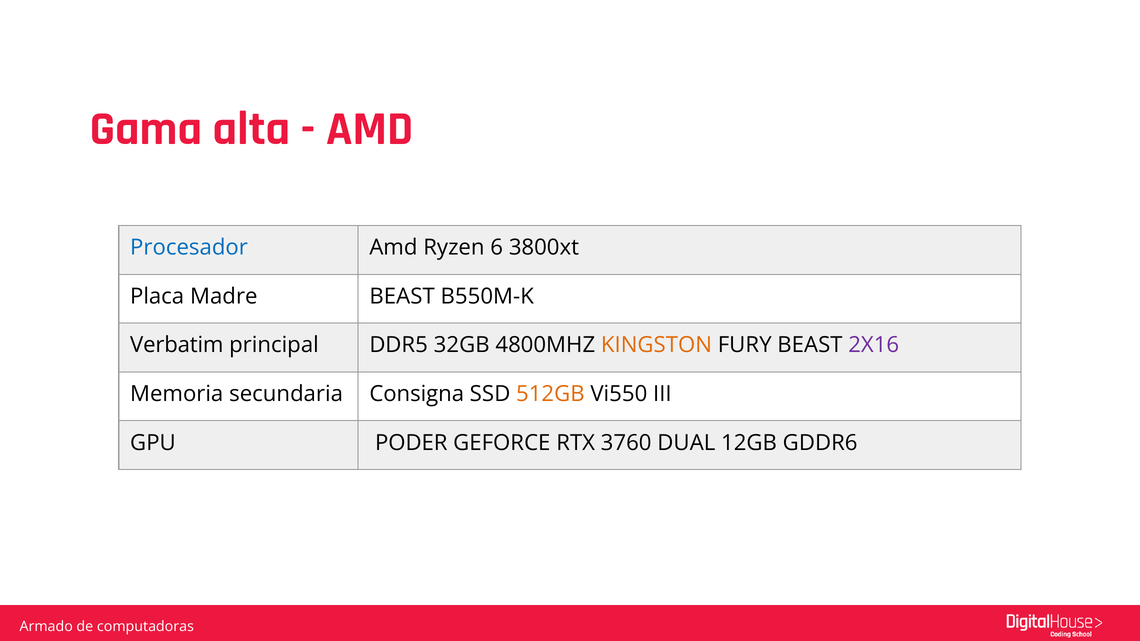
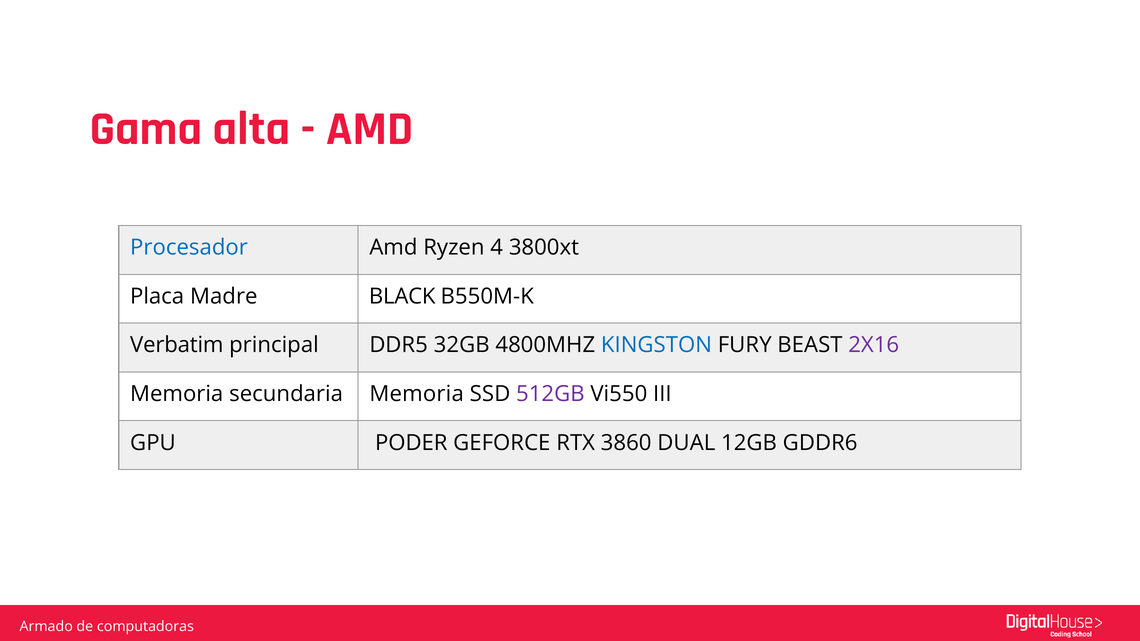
6: 6 -> 4
Madre BEAST: BEAST -> BLACK
KINGSTON colour: orange -> blue
secundaria Consigna: Consigna -> Memoria
512GB colour: orange -> purple
3760: 3760 -> 3860
